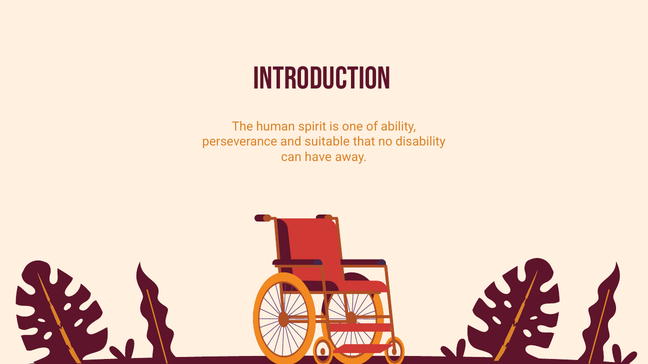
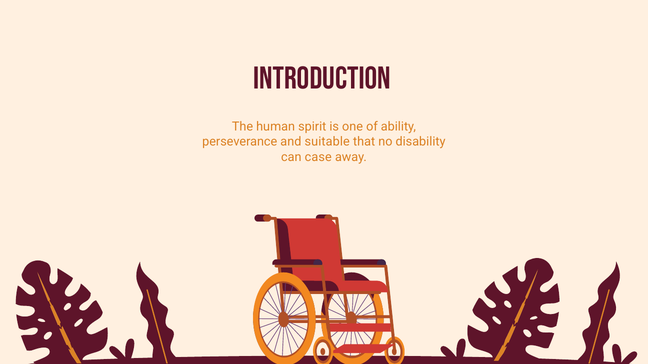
have: have -> case
